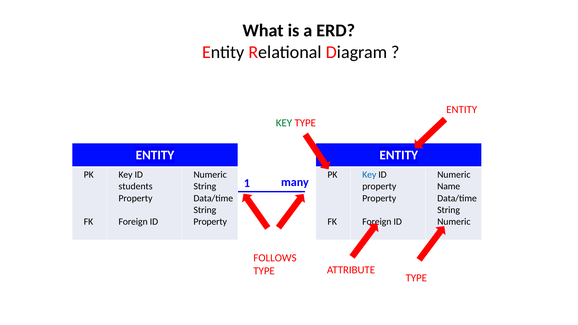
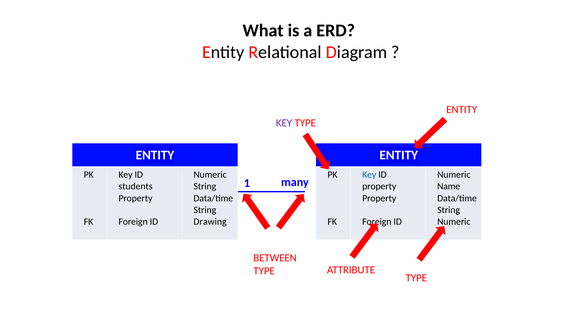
KEY at (284, 123) colour: green -> purple
Property at (210, 222): Property -> Drawing
FOLLOWS: FOLLOWS -> BETWEEN
